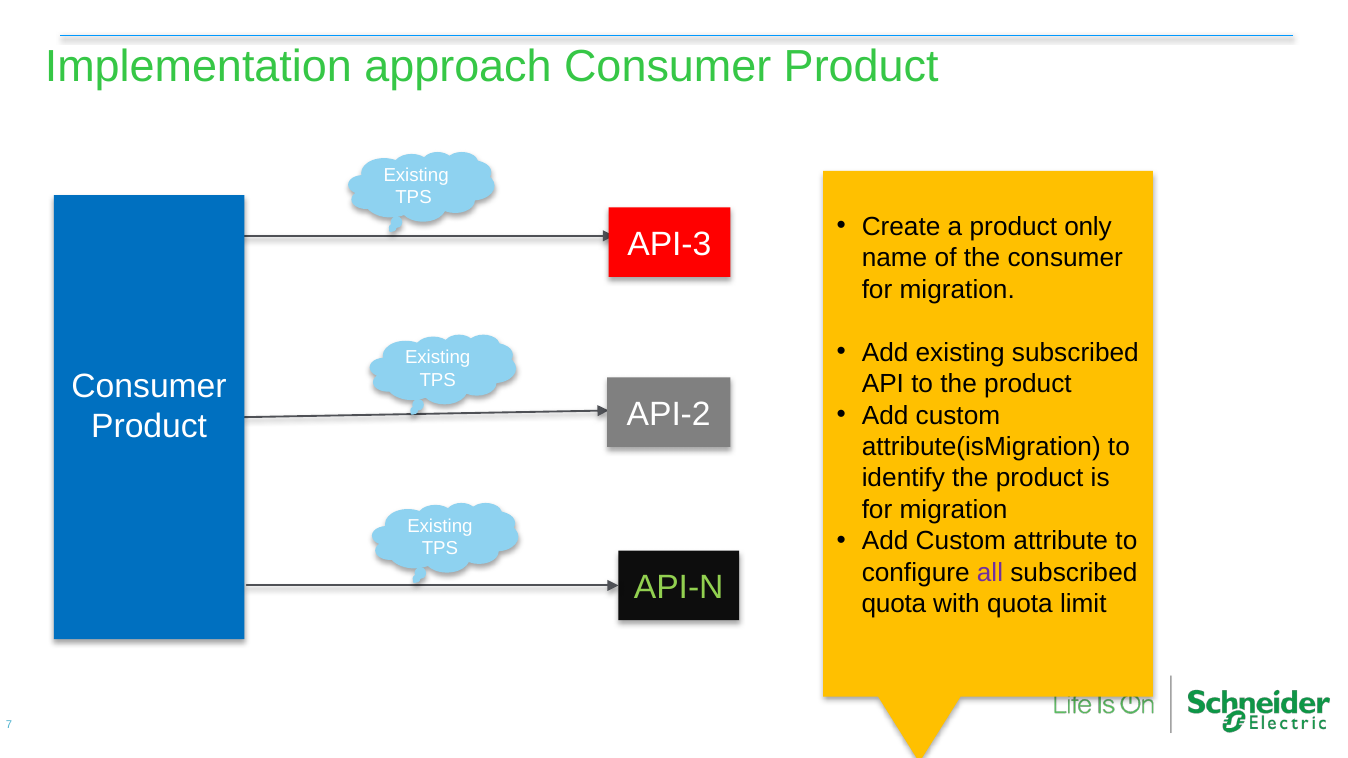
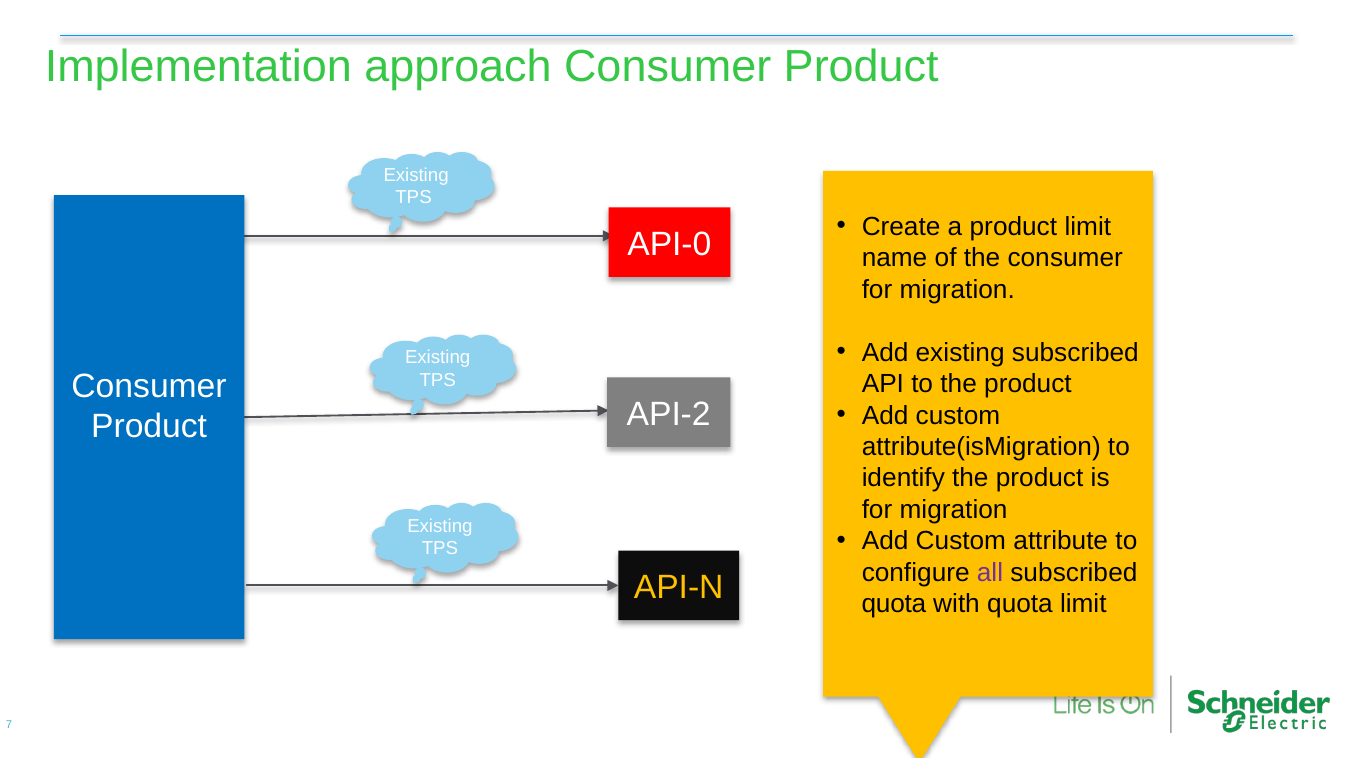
product only: only -> limit
API-3: API-3 -> API-0
API-N colour: light green -> yellow
